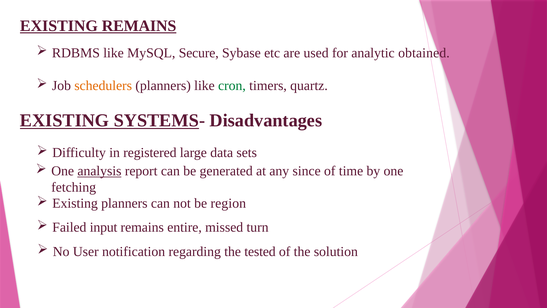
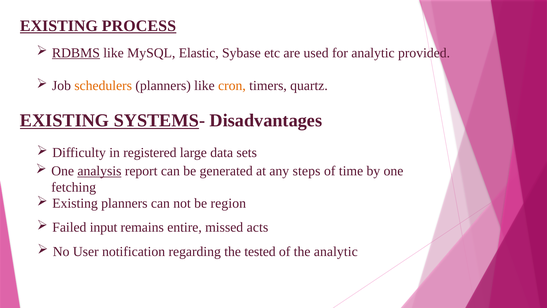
EXISTING REMAINS: REMAINS -> PROCESS
RDBMS underline: none -> present
Secure: Secure -> Elastic
obtained: obtained -> provided
cron colour: green -> orange
since: since -> steps
turn: turn -> acts
the solution: solution -> analytic
